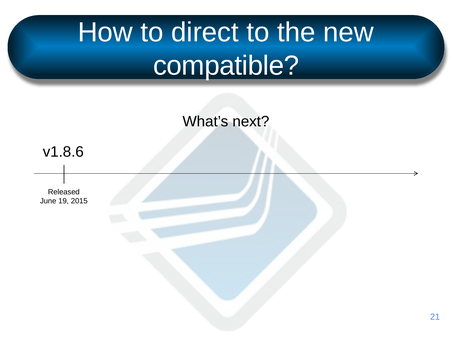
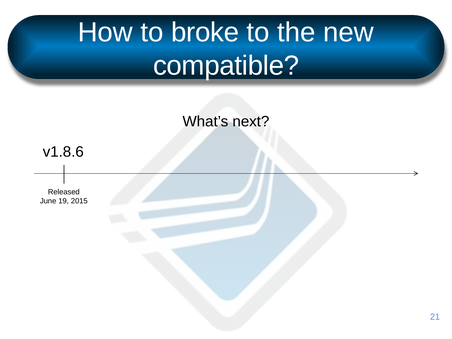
direct: direct -> broke
